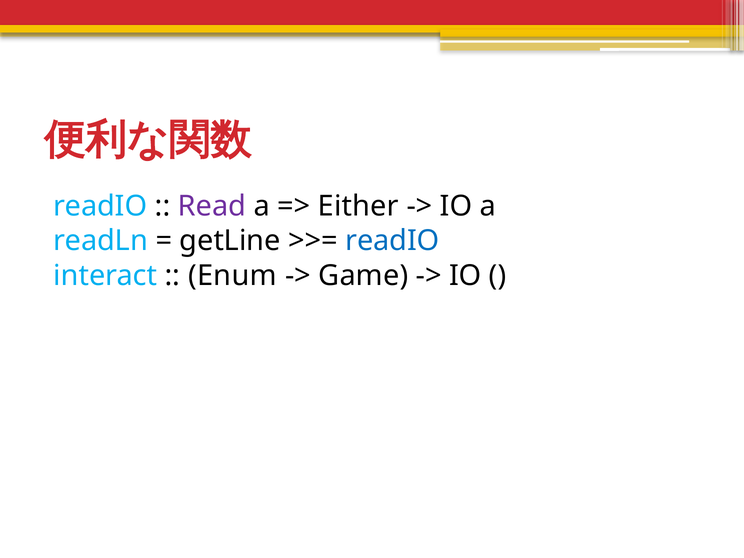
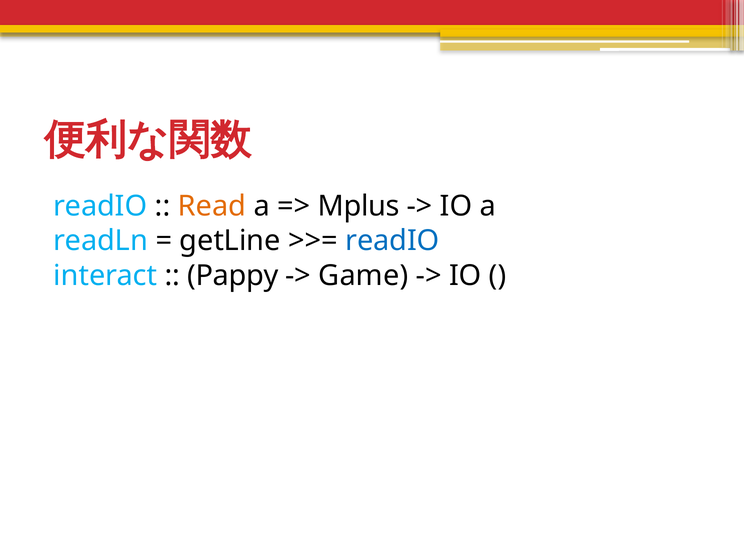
Read colour: purple -> orange
Either: Either -> Mplus
Enum: Enum -> Pappy
